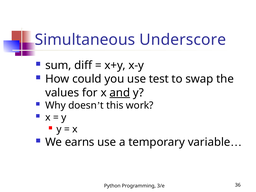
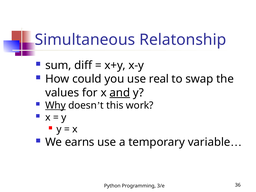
Underscore: Underscore -> Relatonship
test: test -> real
Why underline: none -> present
